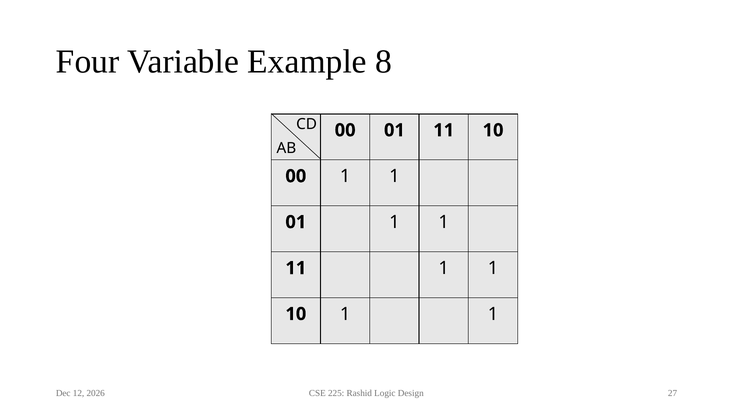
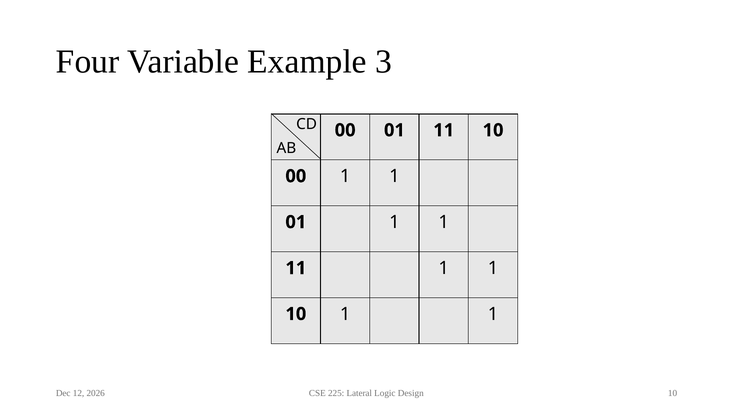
8: 8 -> 3
Rashid: Rashid -> Lateral
Design 27: 27 -> 10
